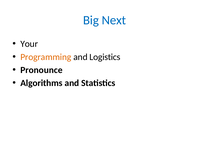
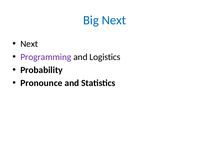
Your at (29, 44): Your -> Next
Programming colour: orange -> purple
Pronounce: Pronounce -> Probability
Algorithms: Algorithms -> Pronounce
